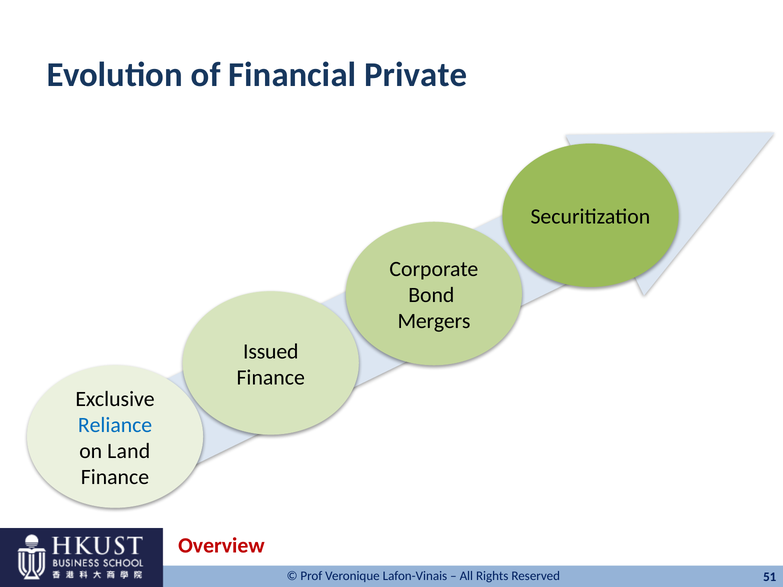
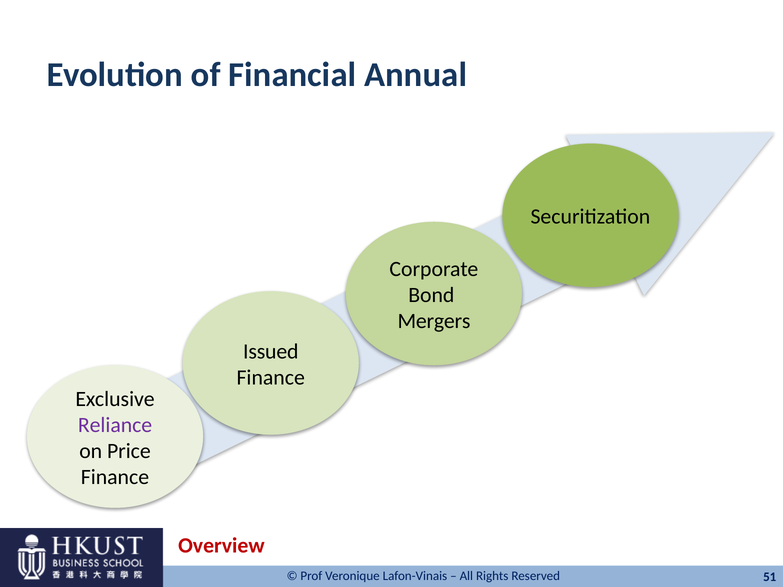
Private: Private -> Annual
Reliance colour: blue -> purple
Land: Land -> Price
